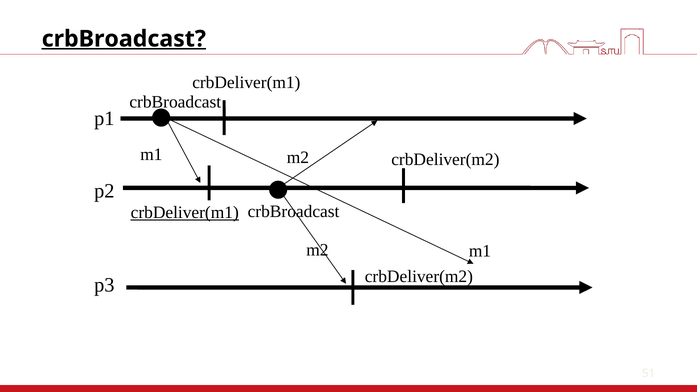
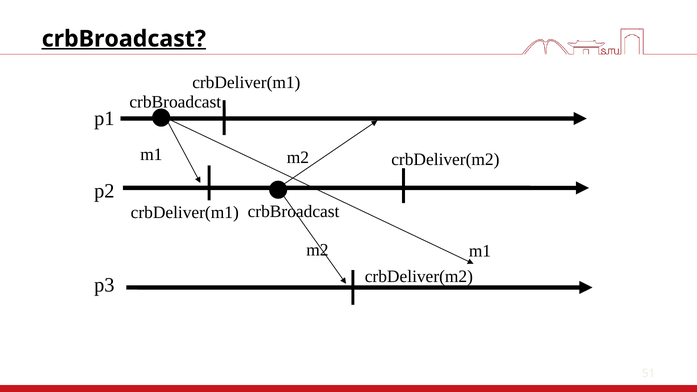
crbDeliver(m1 at (185, 213) underline: present -> none
